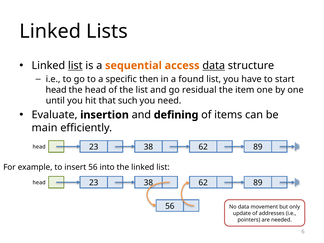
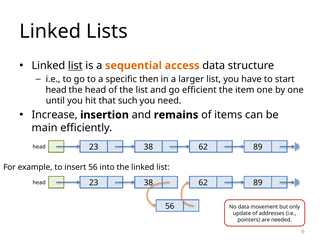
data at (214, 66) underline: present -> none
found: found -> larger
residual: residual -> efficient
Evaluate: Evaluate -> Increase
defining: defining -> remains
